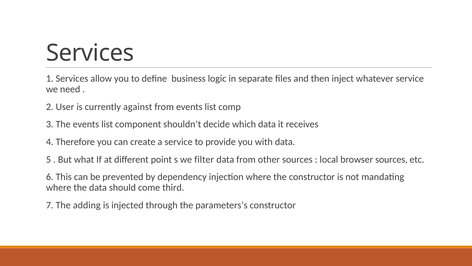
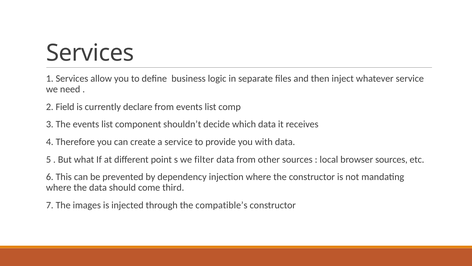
User: User -> Field
against: against -> declare
adding: adding -> images
parameters’s: parameters’s -> compatible’s
